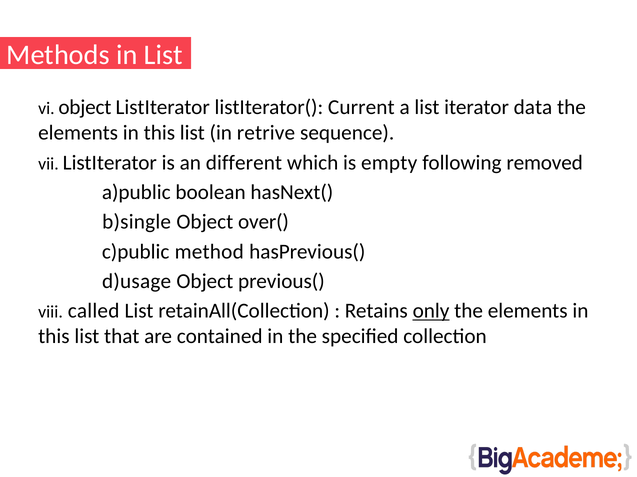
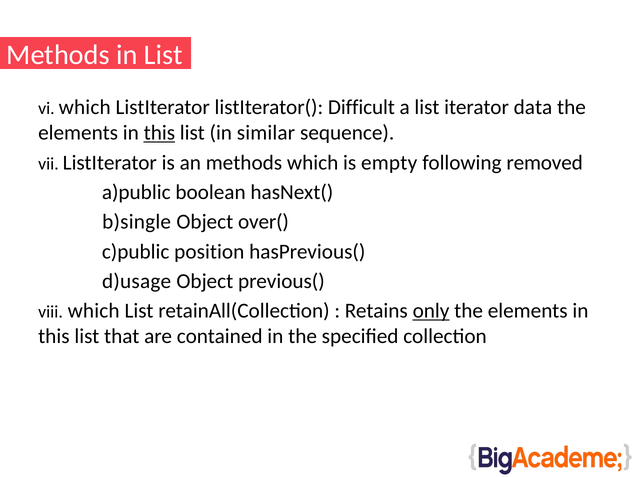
vi object: object -> which
Current: Current -> Difficult
this at (159, 133) underline: none -> present
retrive: retrive -> similar
an different: different -> methods
method: method -> position
viii called: called -> which
